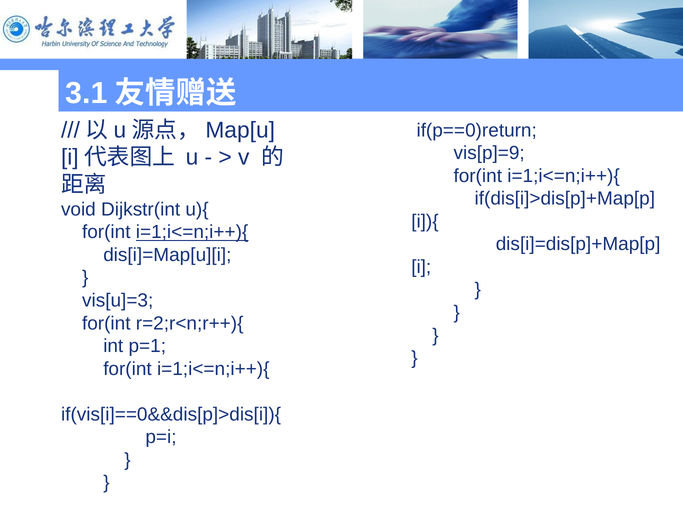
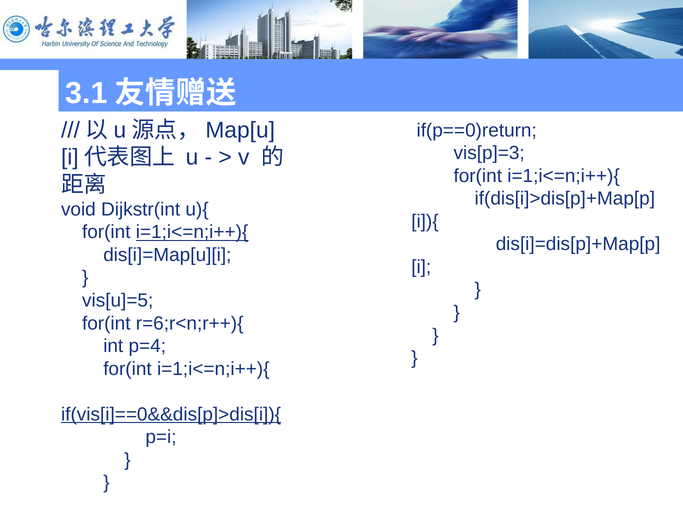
vis[p]=9: vis[p]=9 -> vis[p]=3
vis[u]=3: vis[u]=3 -> vis[u]=5
r=2;r<n;r++){: r=2;r<n;r++){ -> r=6;r<n;r++){
p=1: p=1 -> p=4
if(vis[i]==0&&dis[p]>dis[i]){ underline: none -> present
